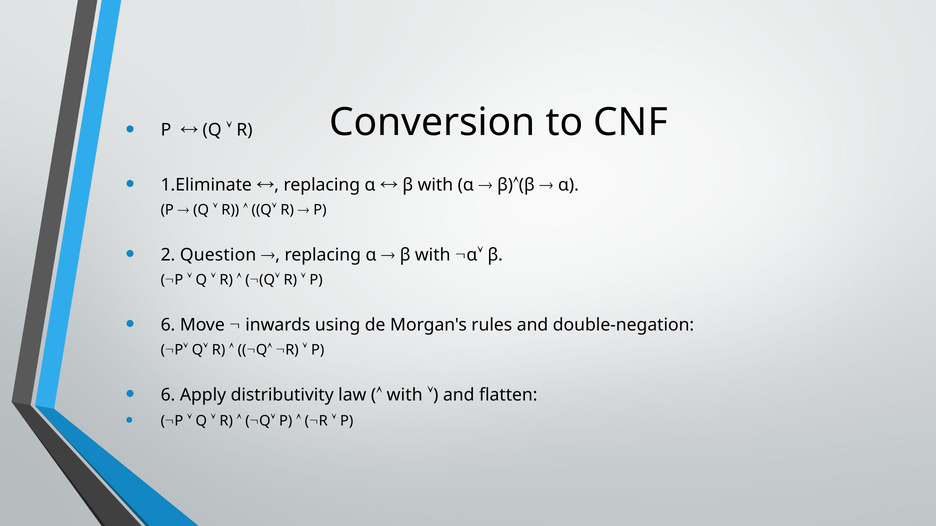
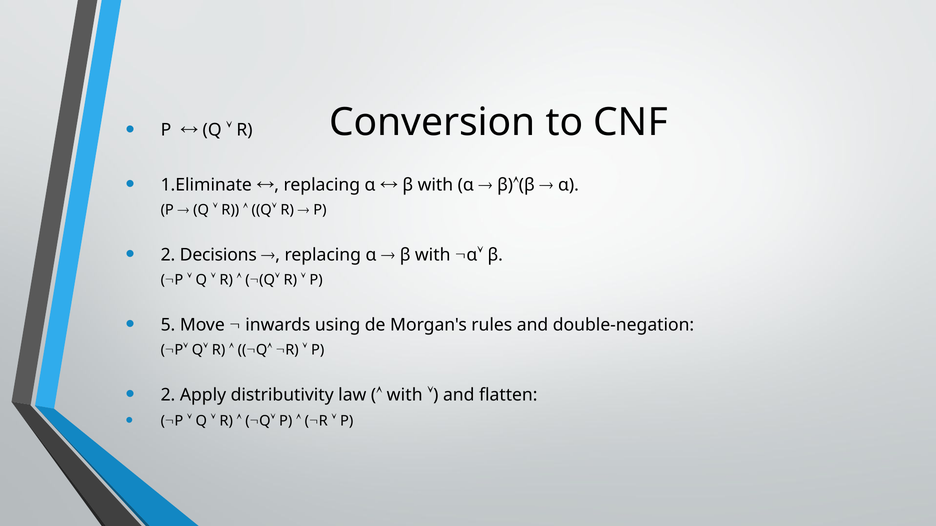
Question: Question -> Decisions
6 at (168, 325): 6 -> 5
6 at (168, 395): 6 -> 2
